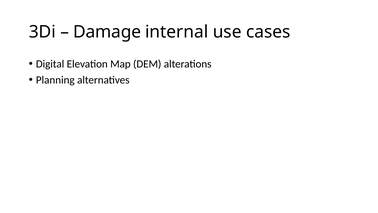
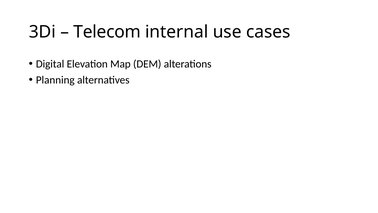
Damage: Damage -> Telecom
